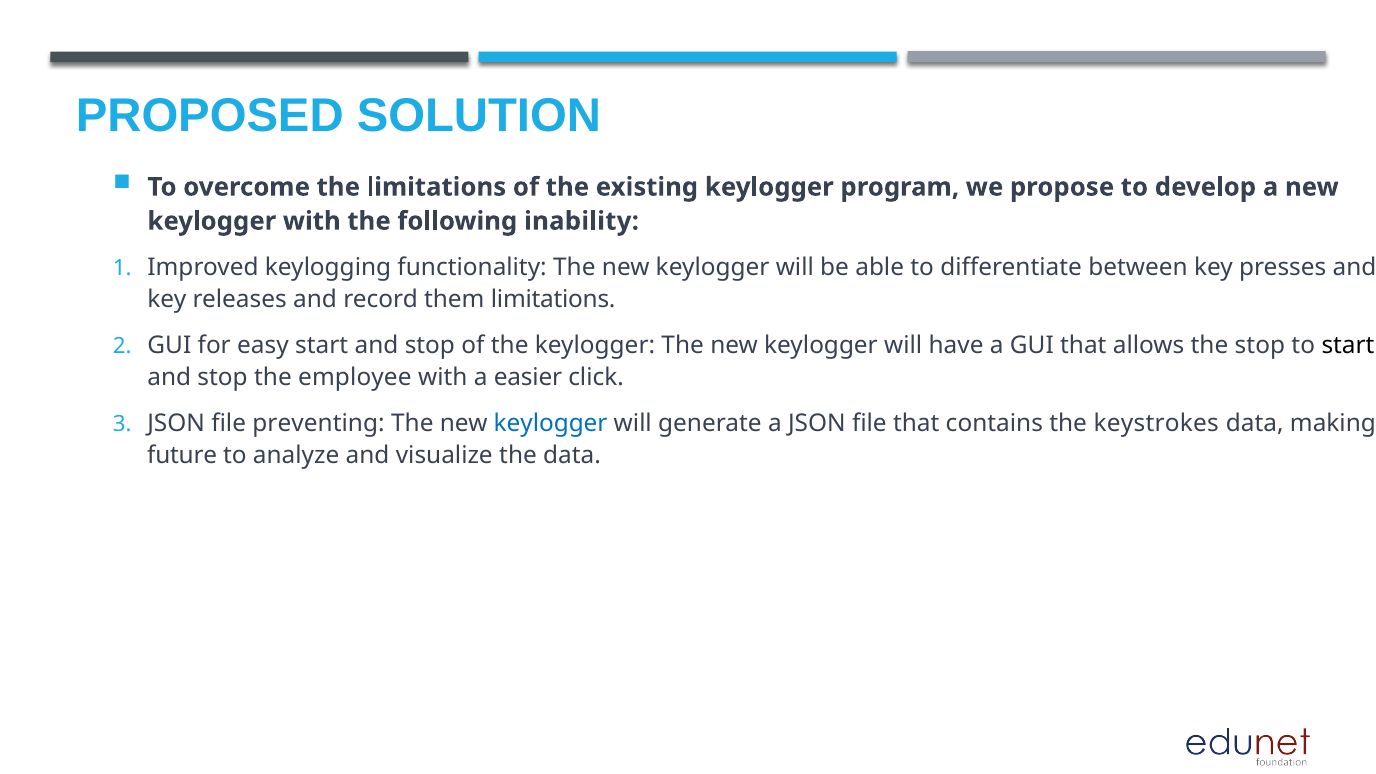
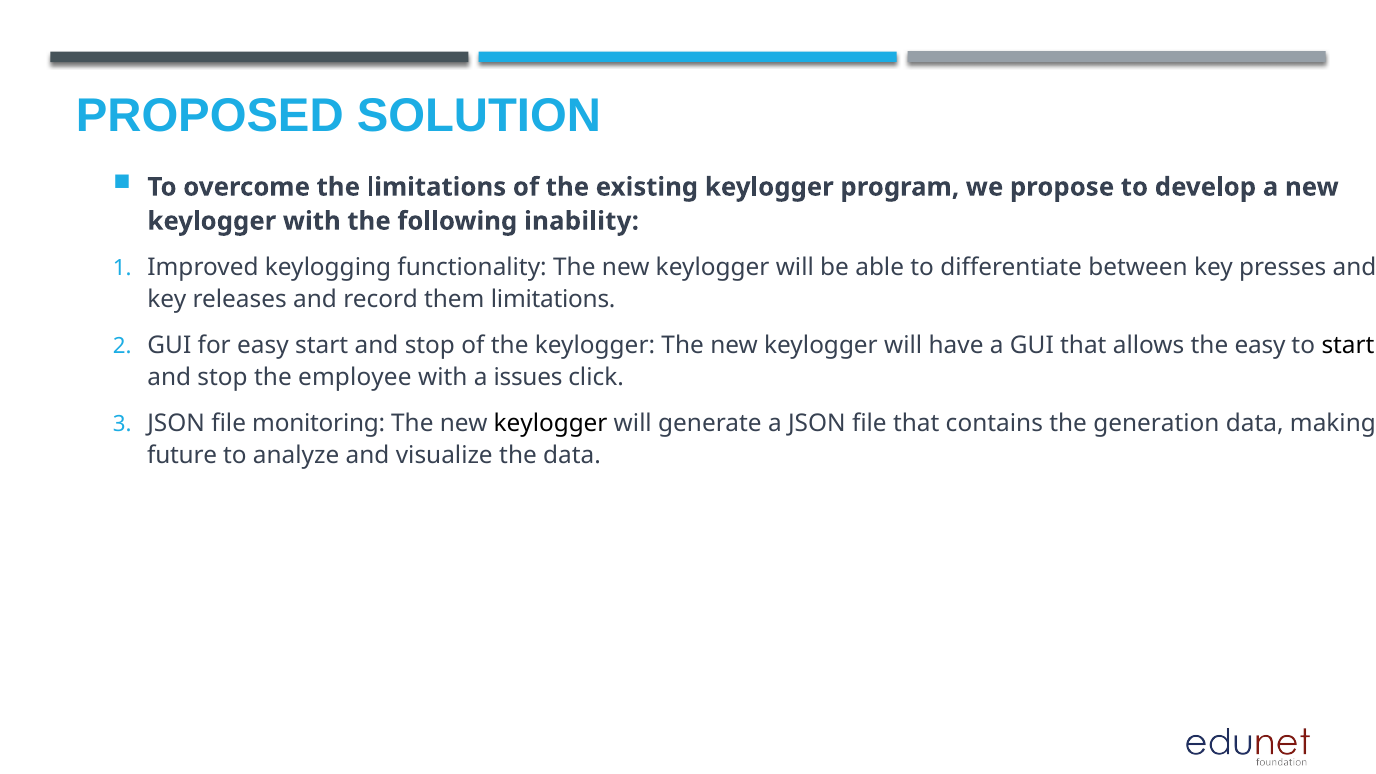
the stop: stop -> easy
easier: easier -> issues
preventing: preventing -> monitoring
keylogger at (551, 423) colour: blue -> black
keystrokes: keystrokes -> generation
